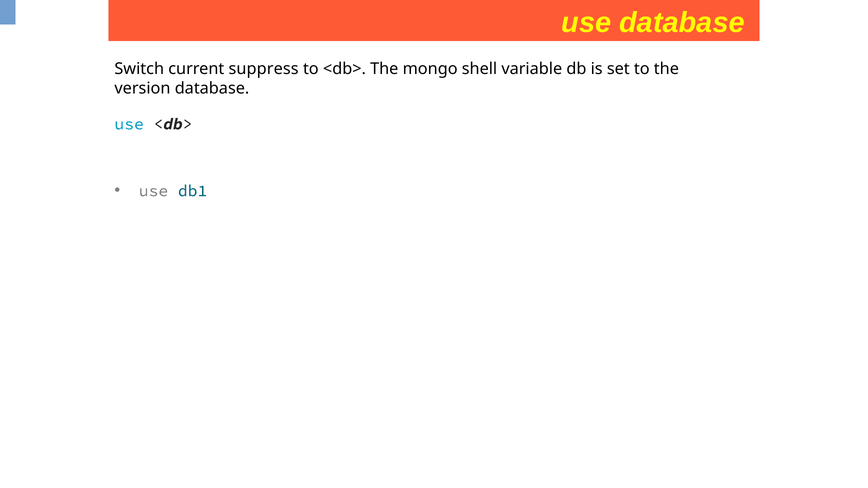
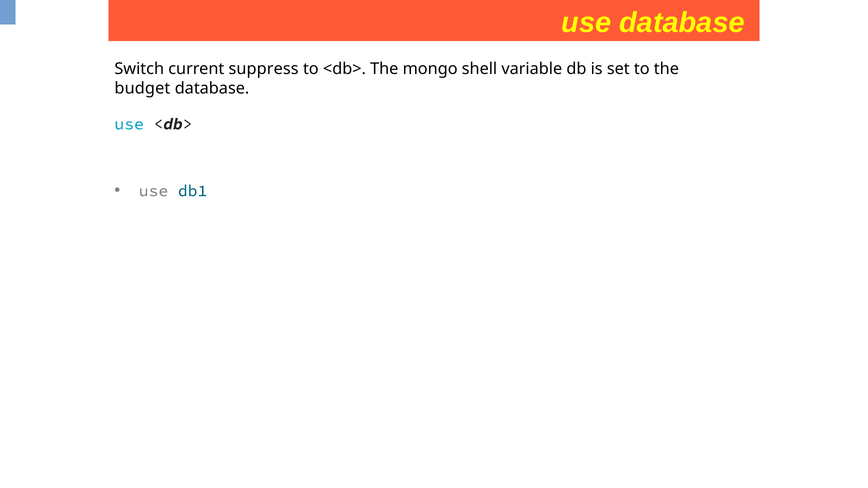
version: version -> budget
